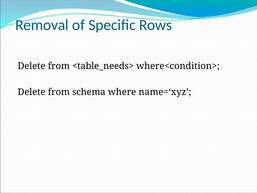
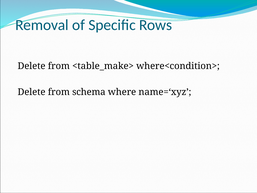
<table_needs>: <table_needs> -> <table_make>
